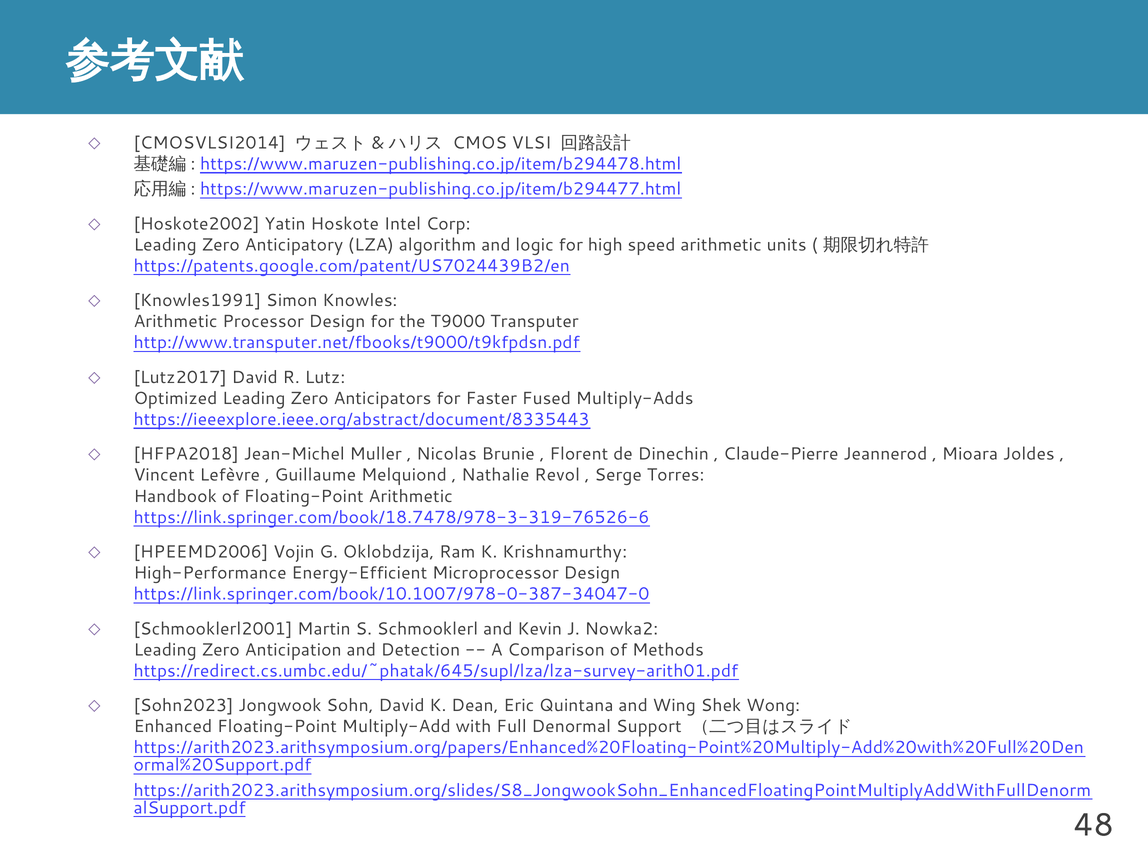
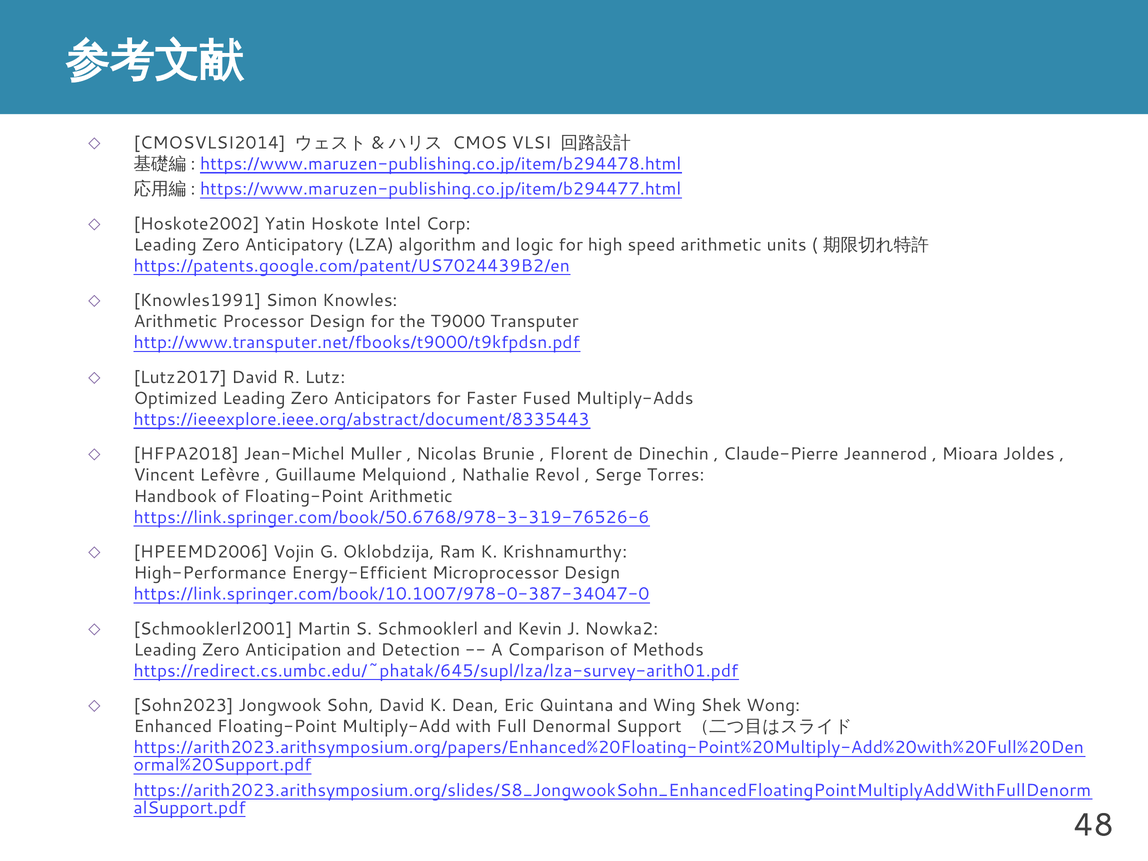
https://link.springer.com/book/18.7478/978-3-319-76526-6: https://link.springer.com/book/18.7478/978-3-319-76526-6 -> https://link.springer.com/book/50.6768/978-3-319-76526-6
